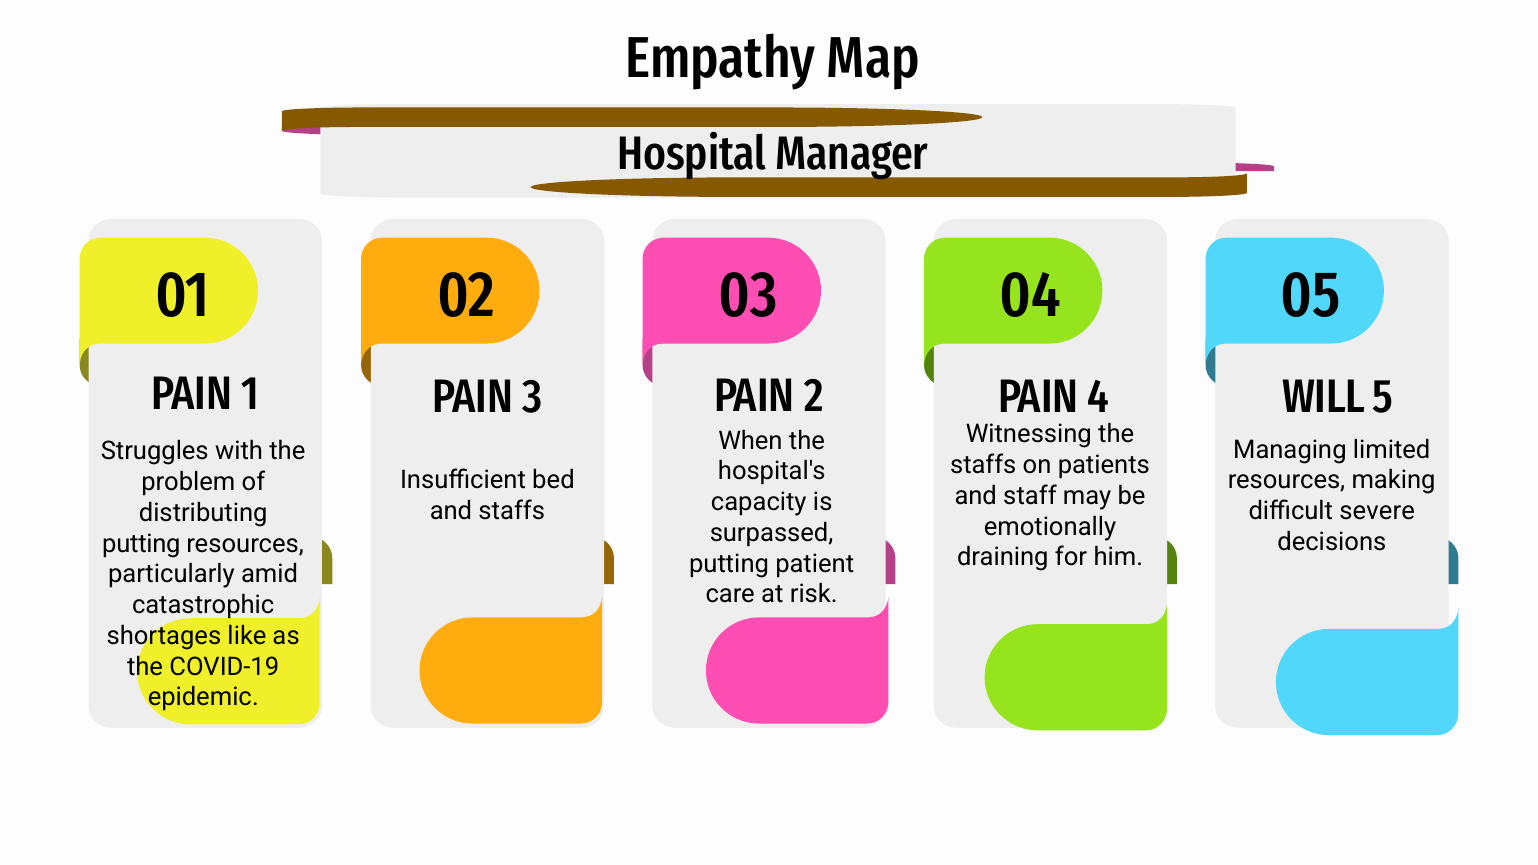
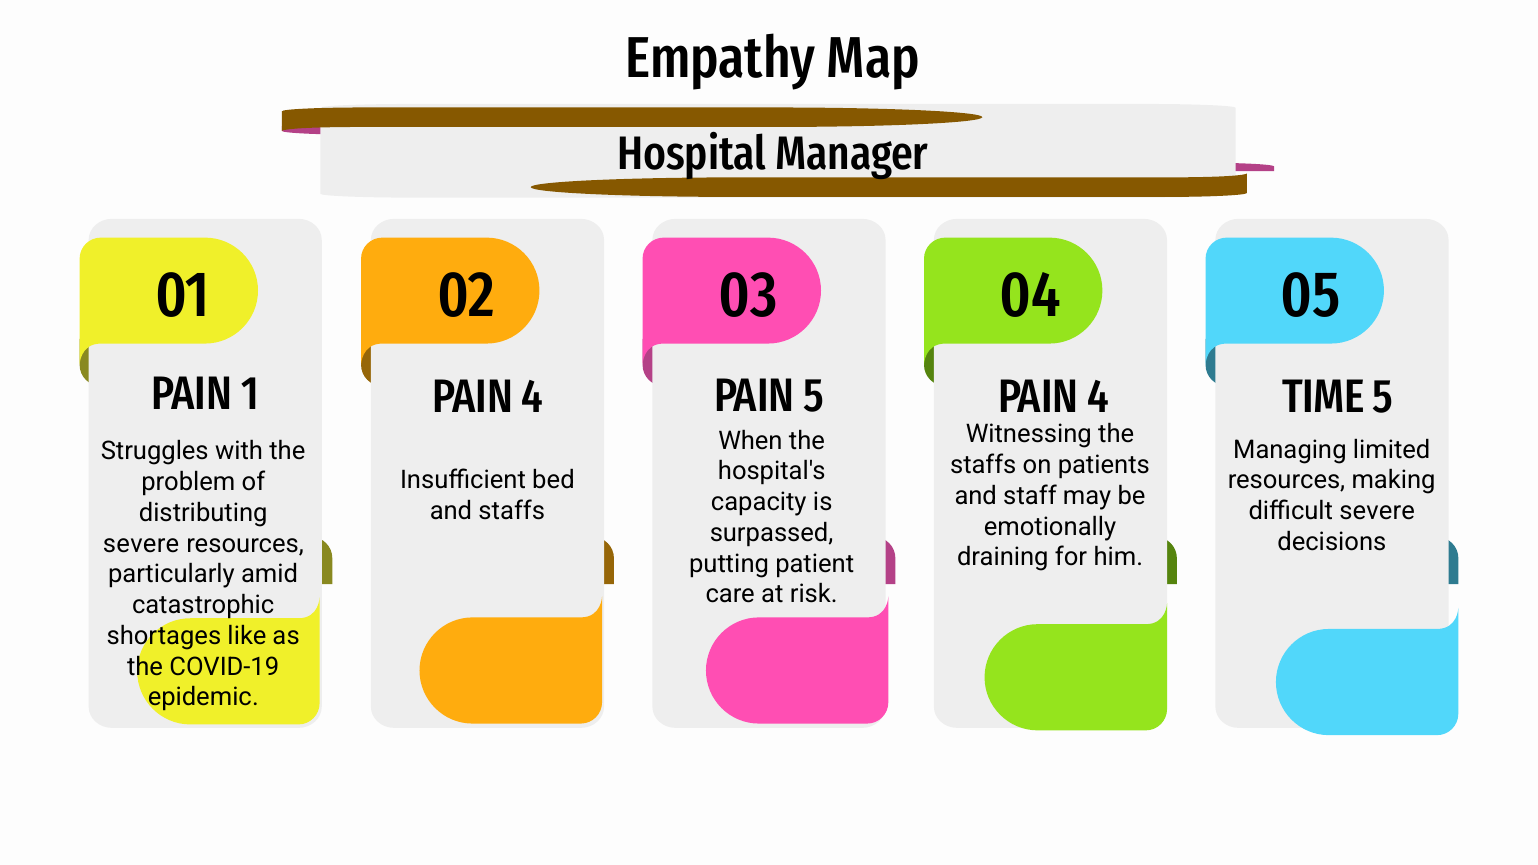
PAIN 2: 2 -> 5
3 at (533, 397): 3 -> 4
WILL: WILL -> TIME
putting at (141, 544): putting -> severe
